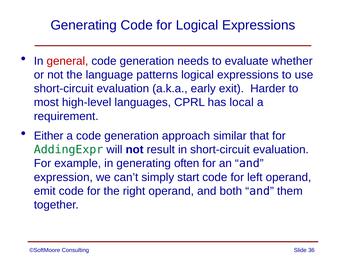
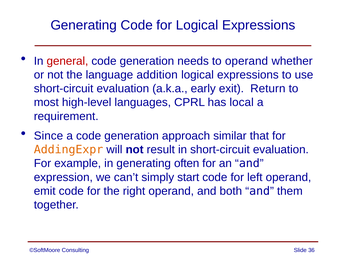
to evaluate: evaluate -> operand
patterns: patterns -> addition
Harder: Harder -> Return
Either: Either -> Since
AddingExpr colour: green -> orange
